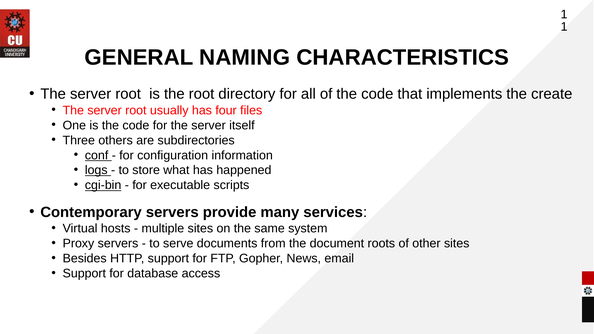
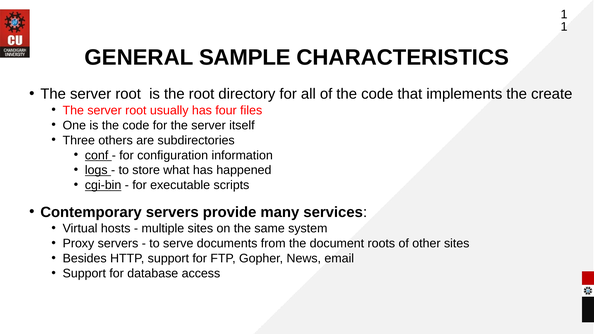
NAMING: NAMING -> SAMPLE
